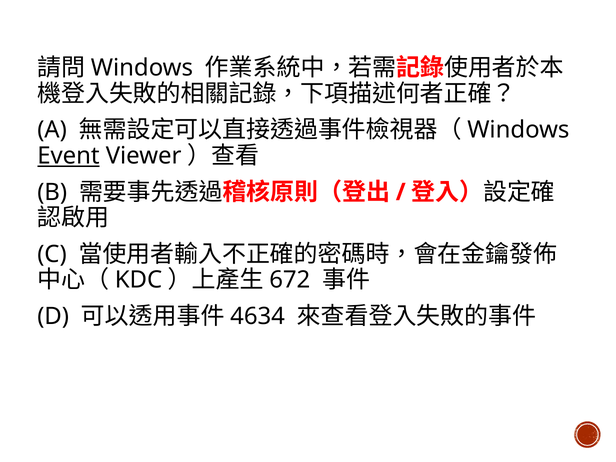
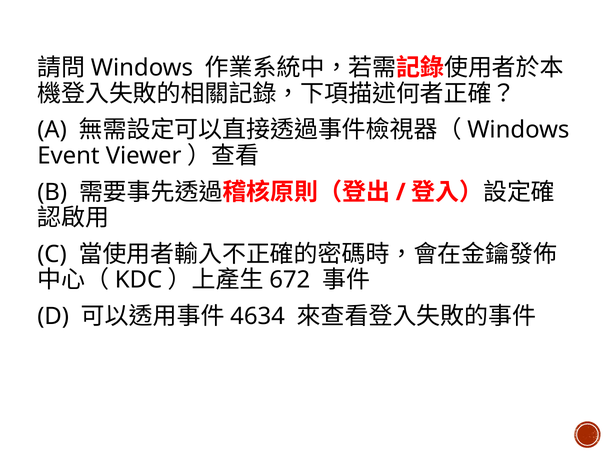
Event underline: present -> none
